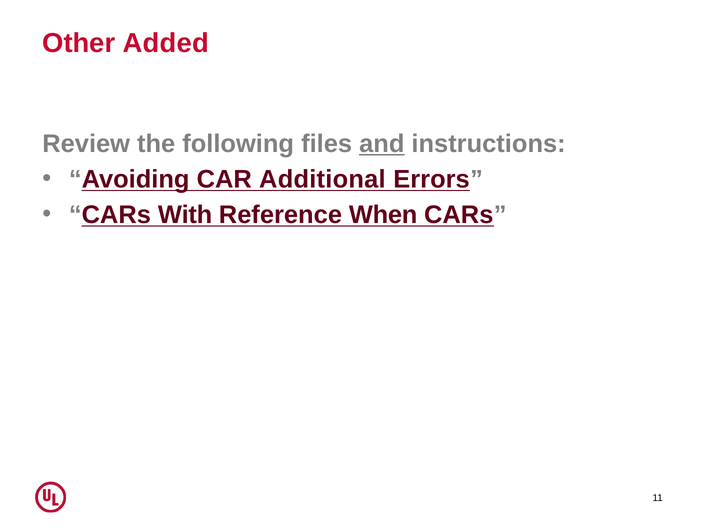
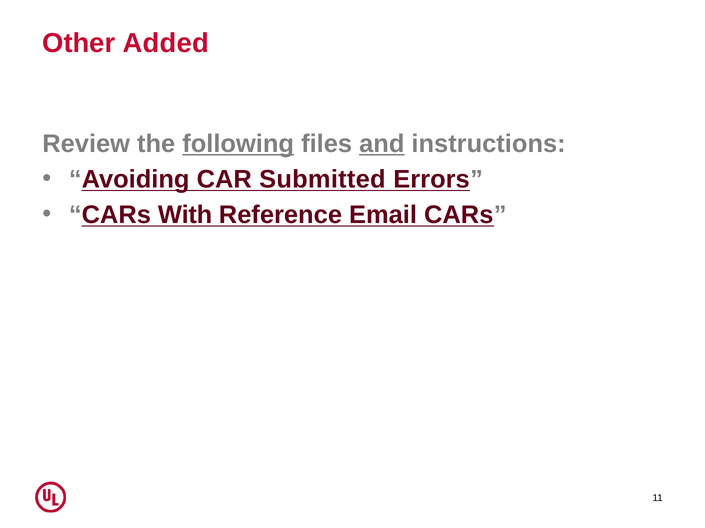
following underline: none -> present
Additional: Additional -> Submitted
When: When -> Email
